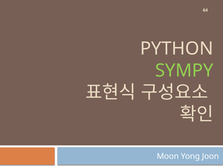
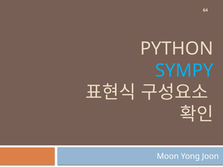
SYMPY colour: light green -> light blue
